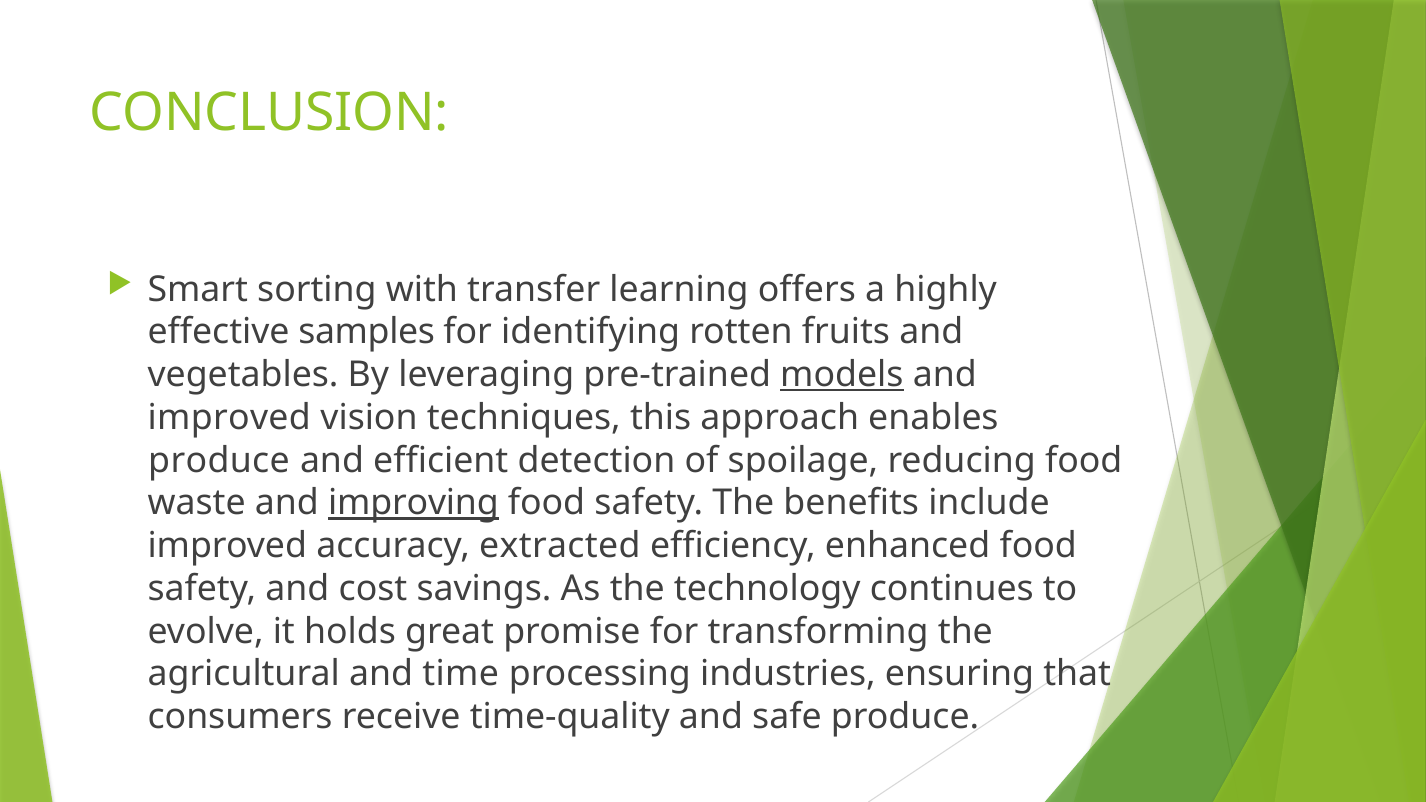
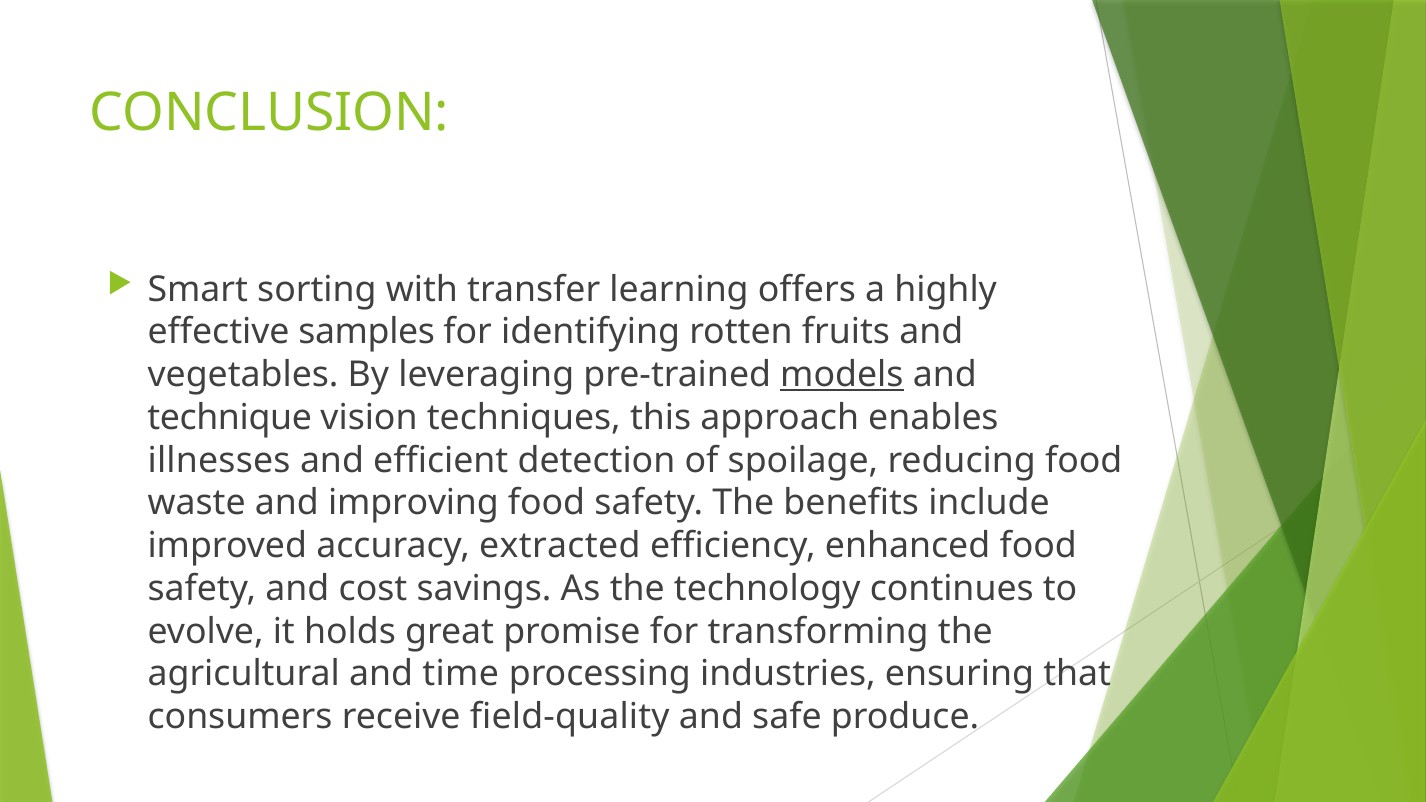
improved at (229, 418): improved -> technique
produce at (219, 460): produce -> illnesses
improving underline: present -> none
time-quality: time-quality -> field-quality
